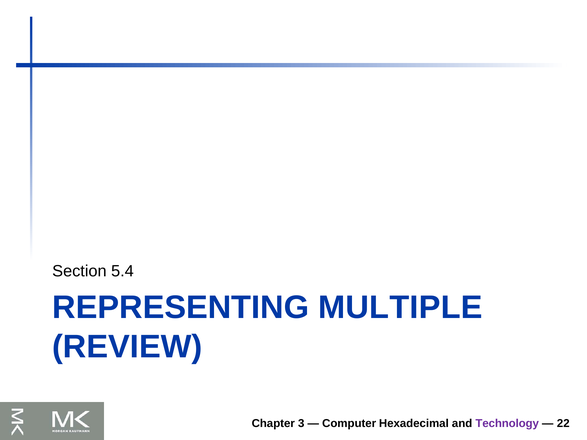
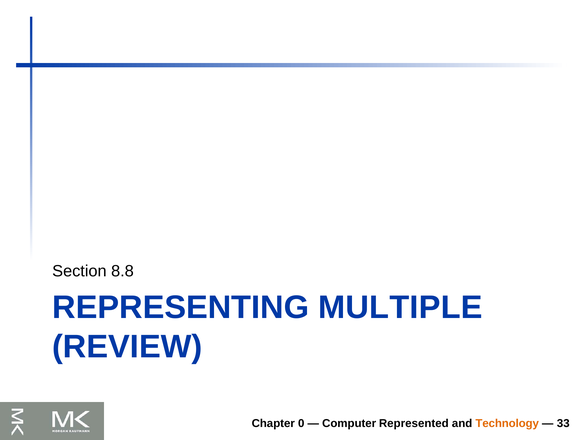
5.4: 5.4 -> 8.8
3: 3 -> 0
Hexadecimal: Hexadecimal -> Represented
Technology colour: purple -> orange
22: 22 -> 33
